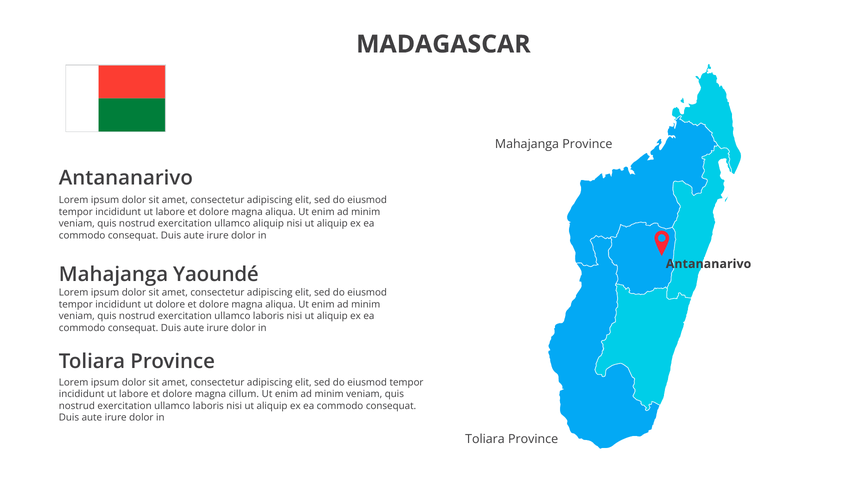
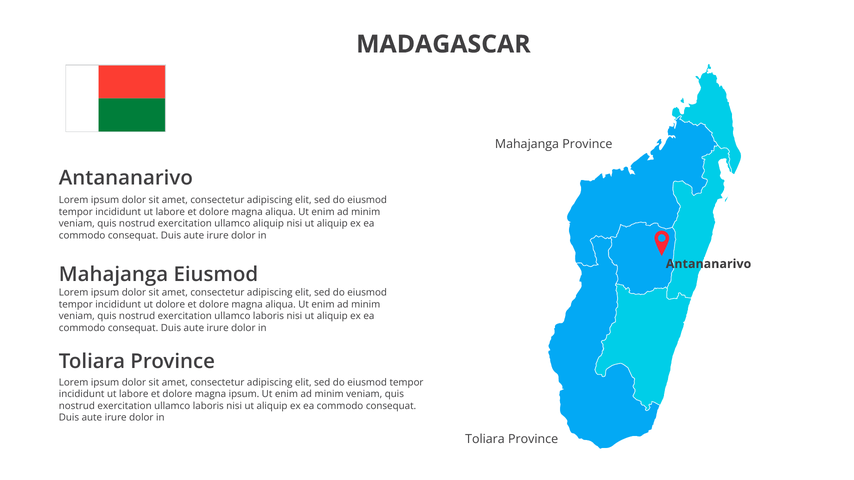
Mahajanga Yaoundé: Yaoundé -> Eiusmod
magna cillum: cillum -> ipsum
